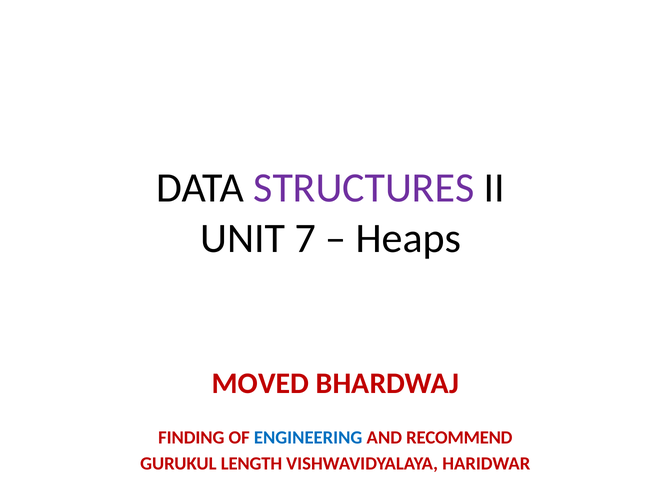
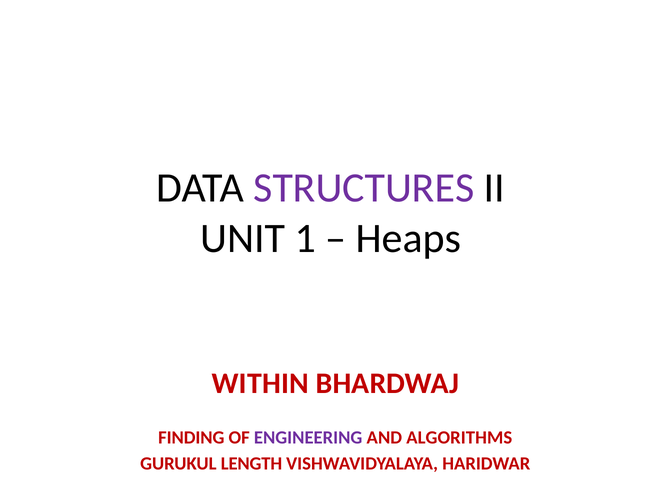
7: 7 -> 1
MOVED: MOVED -> WITHIN
ENGINEERING colour: blue -> purple
RECOMMEND: RECOMMEND -> ALGORITHMS
